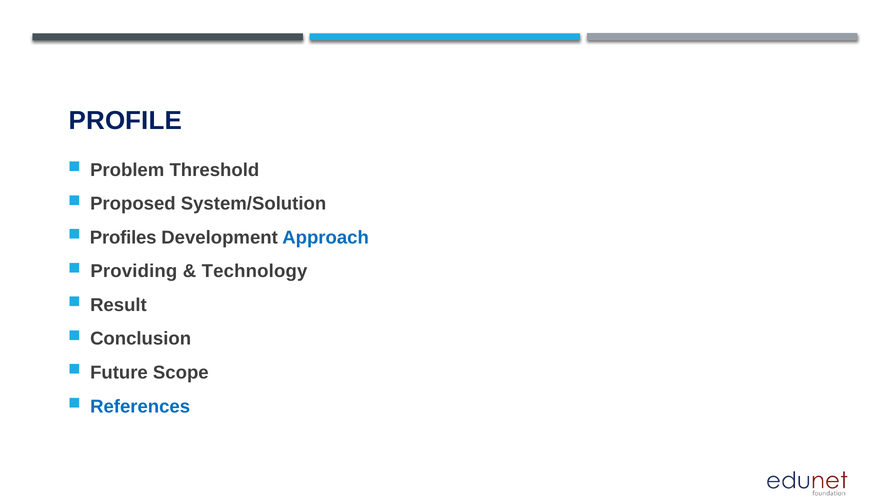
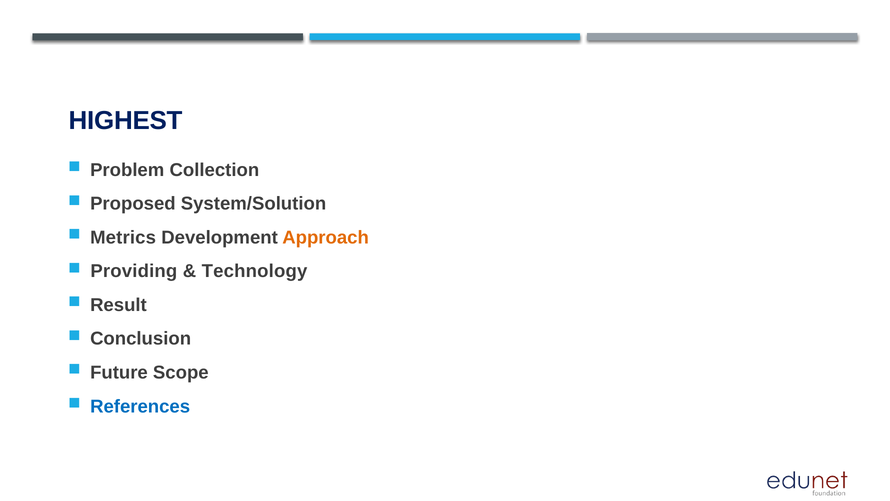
PROFILE: PROFILE -> HIGHEST
Threshold: Threshold -> Collection
Profiles: Profiles -> Metrics
Approach colour: blue -> orange
